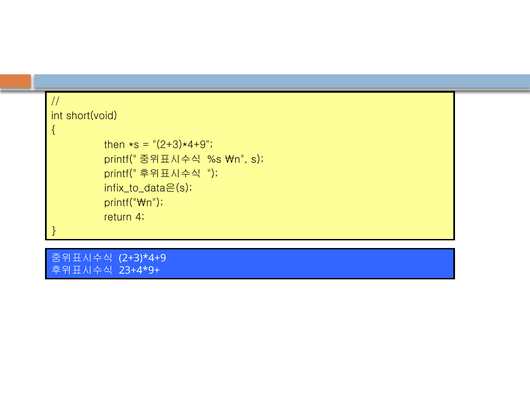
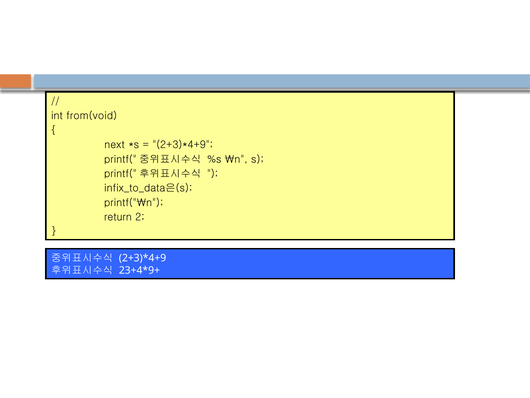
short(void: short(void -> from(void
then: then -> next
4: 4 -> 2
